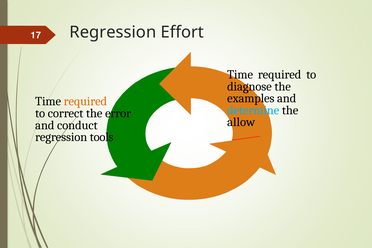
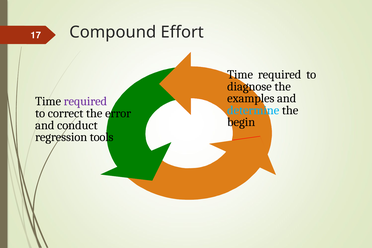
Regression at (113, 32): Regression -> Compound
required at (85, 101) colour: orange -> purple
allow: allow -> begin
